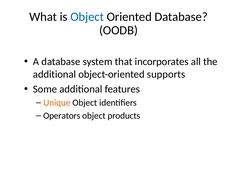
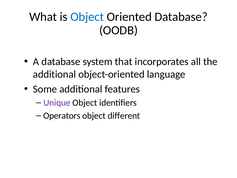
supports: supports -> language
Unique colour: orange -> purple
products: products -> different
